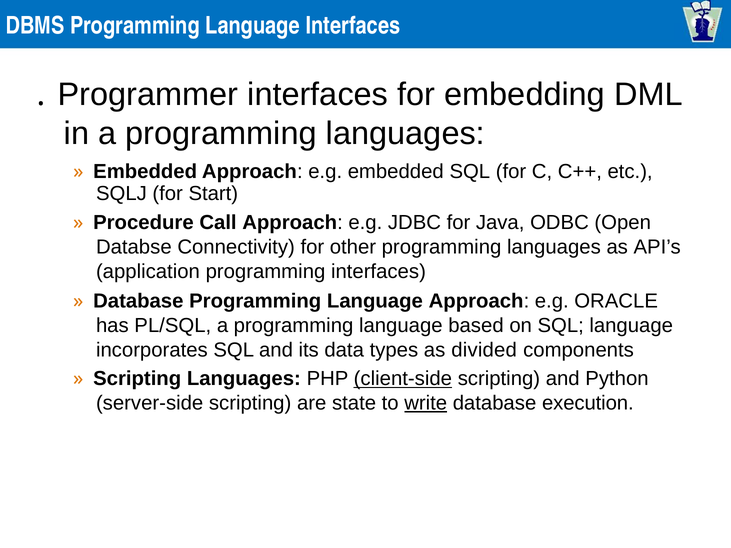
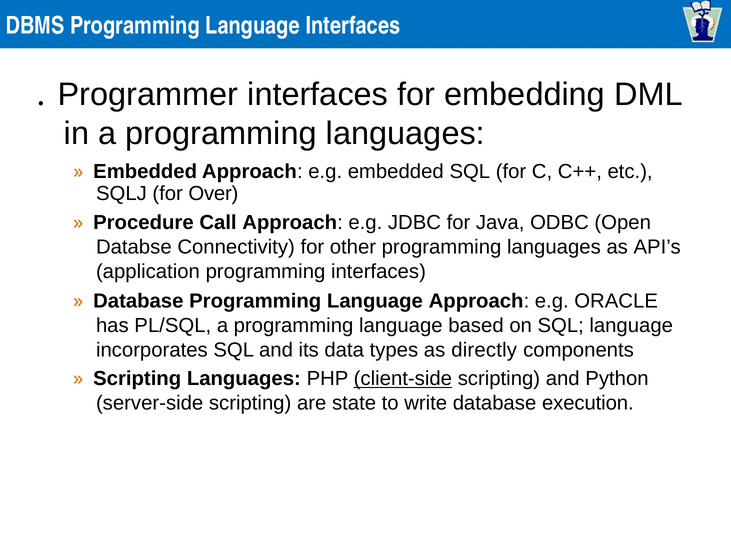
Start: Start -> Over
divided: divided -> directly
write underline: present -> none
